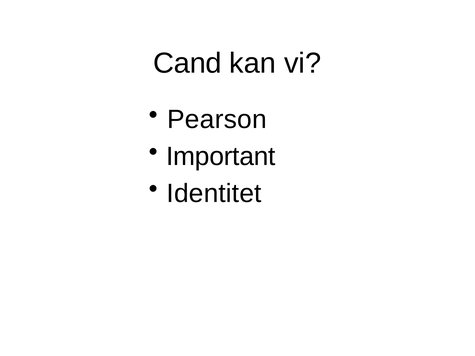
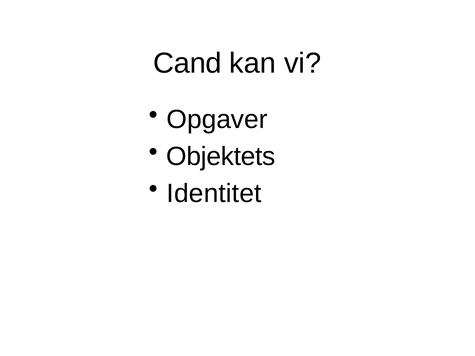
Pearson: Pearson -> Opgaver
Important: Important -> Objektets
